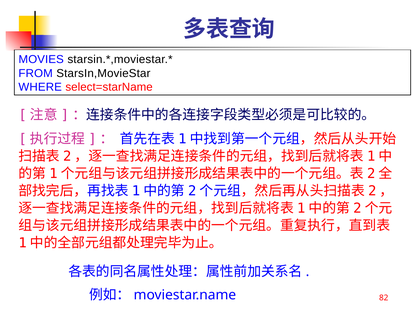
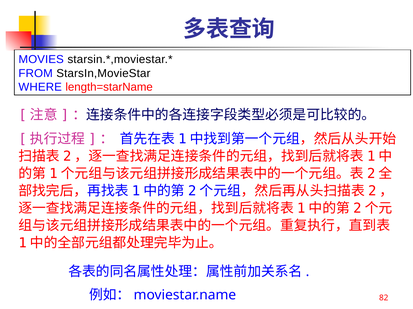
select=starName: select=starName -> length=starName
